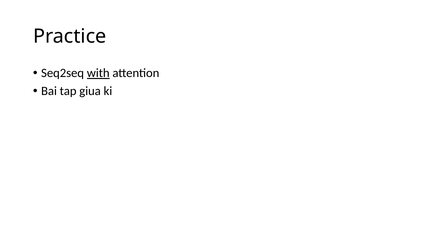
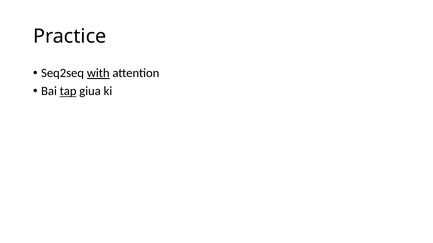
tap underline: none -> present
